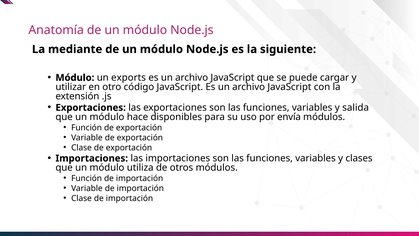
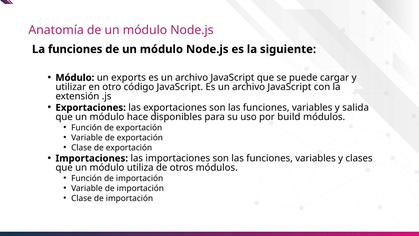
La mediante: mediante -> funciones
envía: envía -> build
